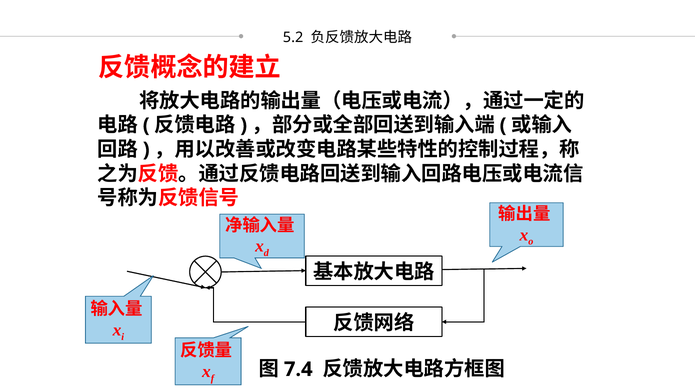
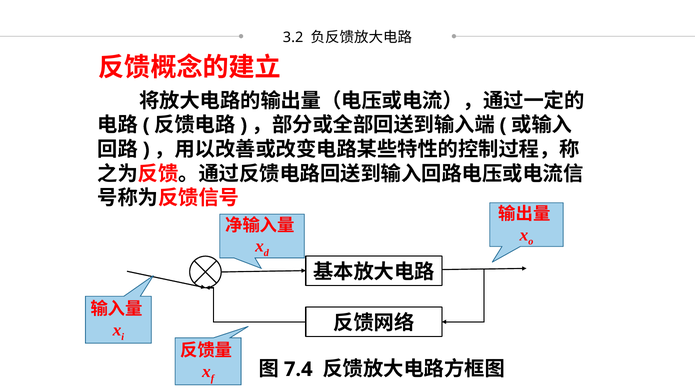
5.2: 5.2 -> 3.2
